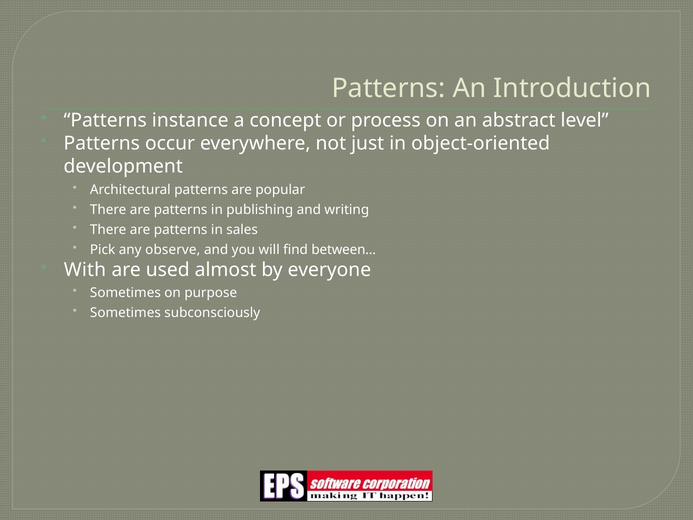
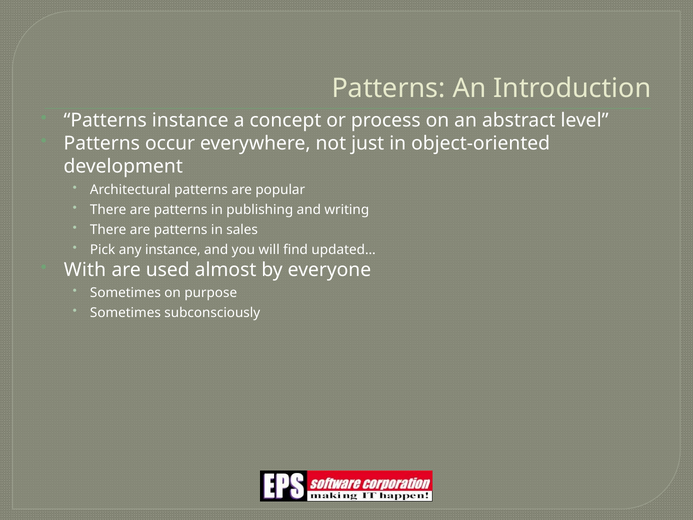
any observe: observe -> instance
between…: between… -> updated…
